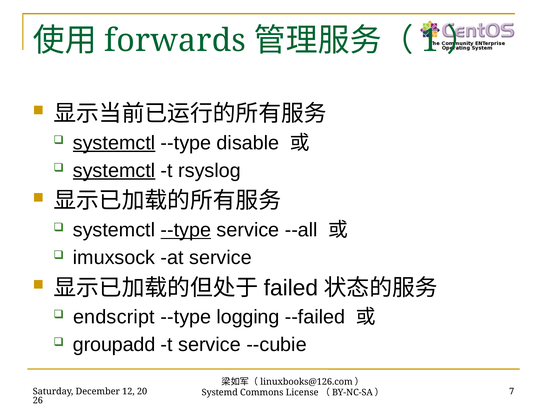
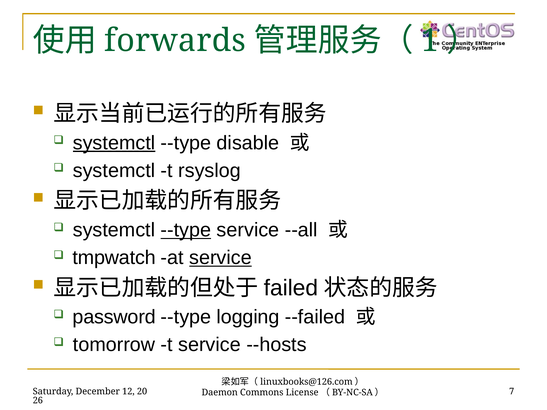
systemctl at (114, 171) underline: present -> none
imuxsock: imuxsock -> tmpwatch
service at (220, 258) underline: none -> present
endscript: endscript -> password
groupadd: groupadd -> tomorrow
--cubie: --cubie -> --hosts
Systemd: Systemd -> Daemon
